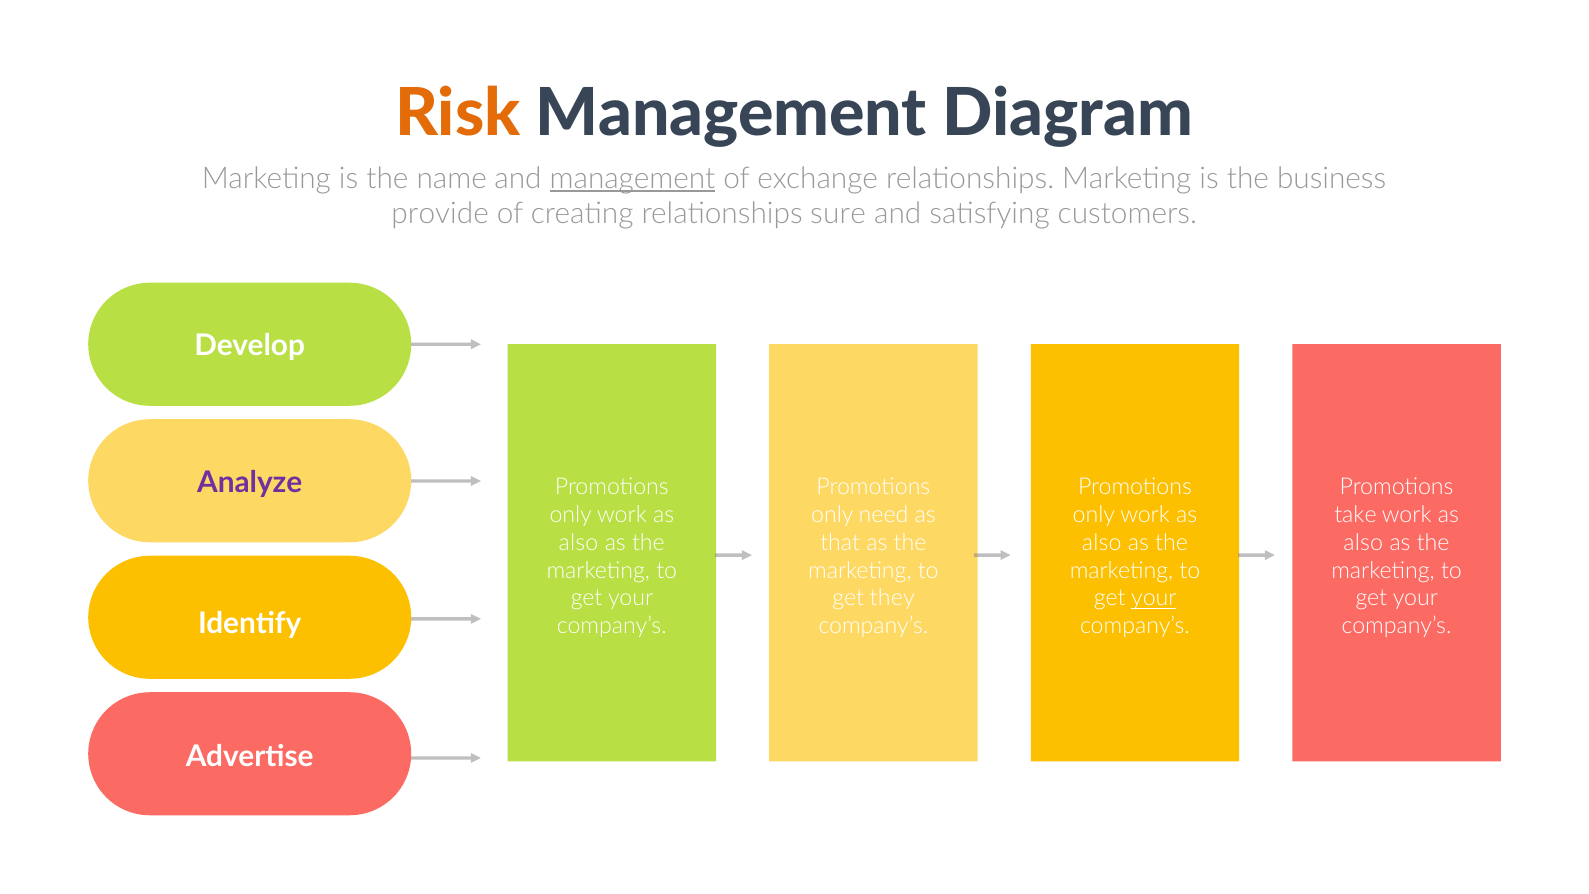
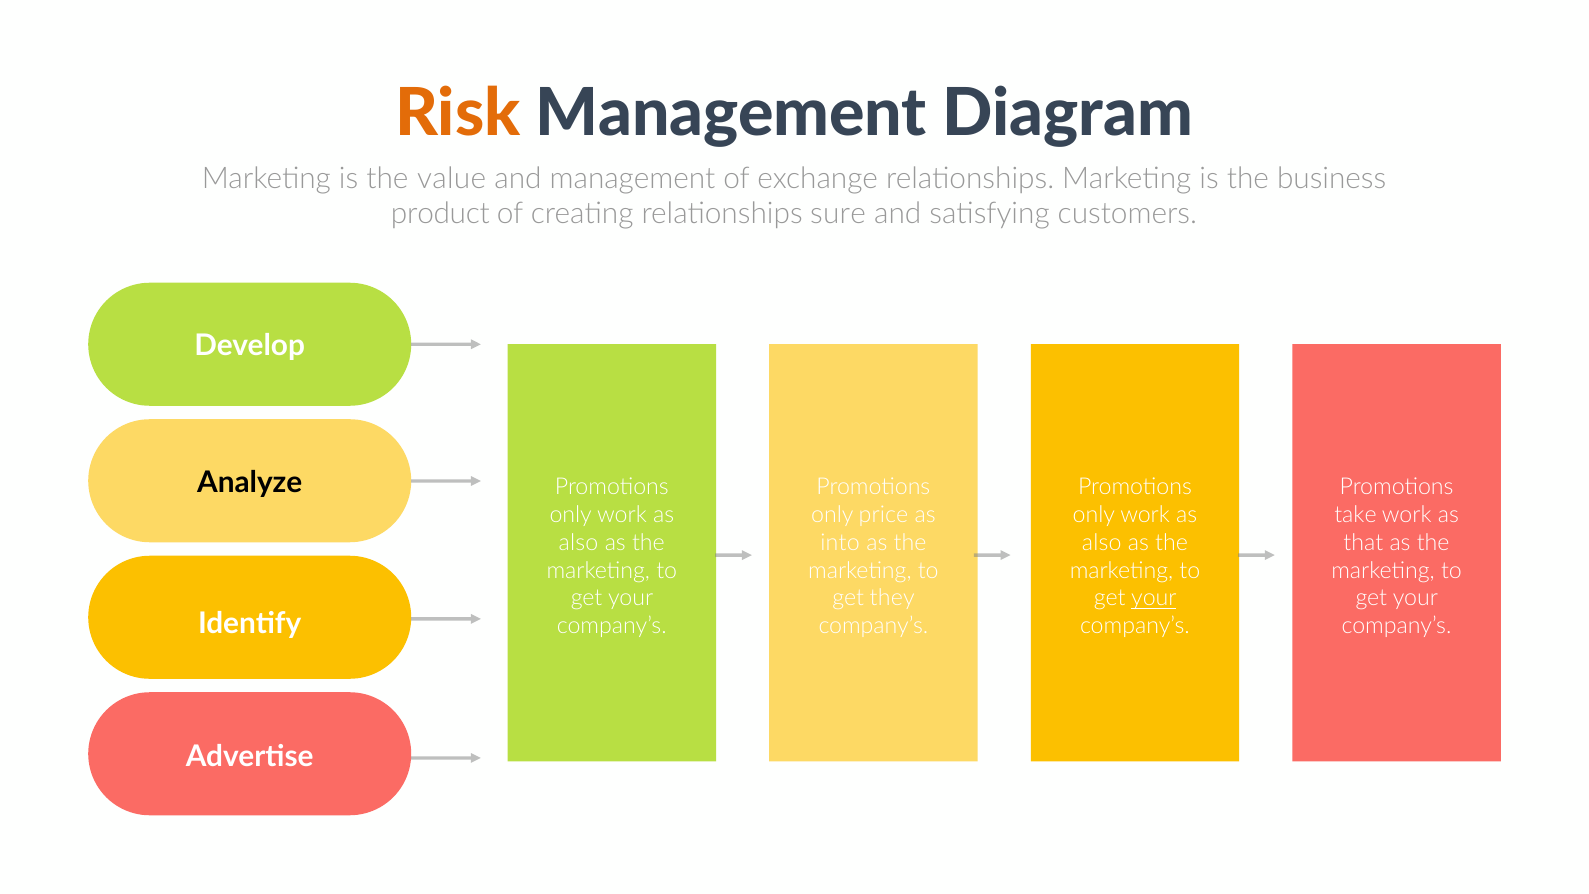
name: name -> value
management at (633, 178) underline: present -> none
provide: provide -> product
Analyze colour: purple -> black
need: need -> price
that: that -> into
also at (1363, 543): also -> that
